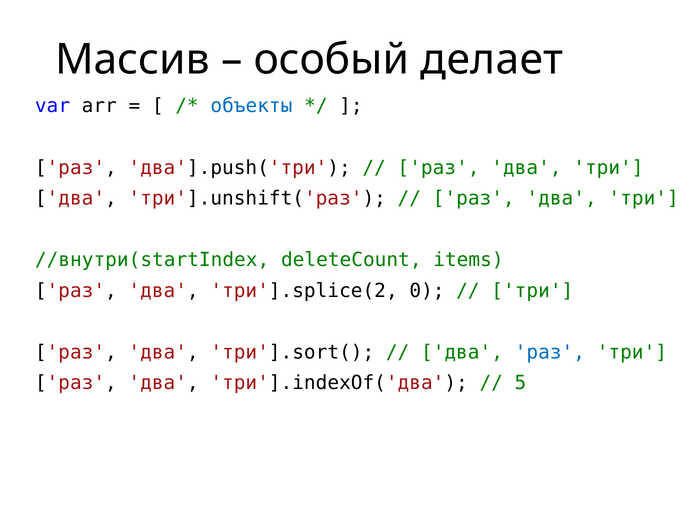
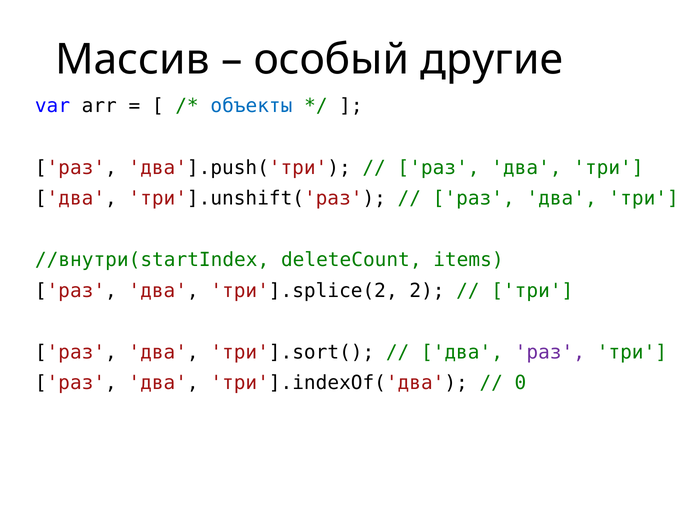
делает: делает -> другие
0: 0 -> 2
раз at (550, 352) colour: blue -> purple
5: 5 -> 0
